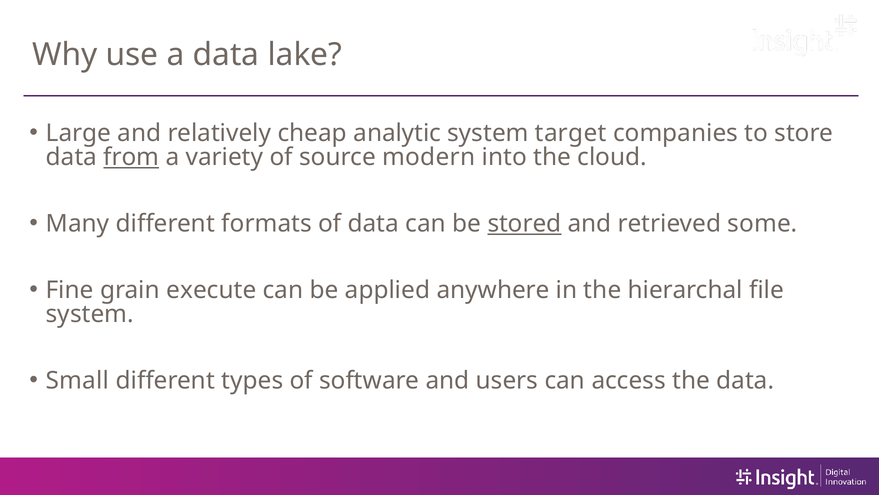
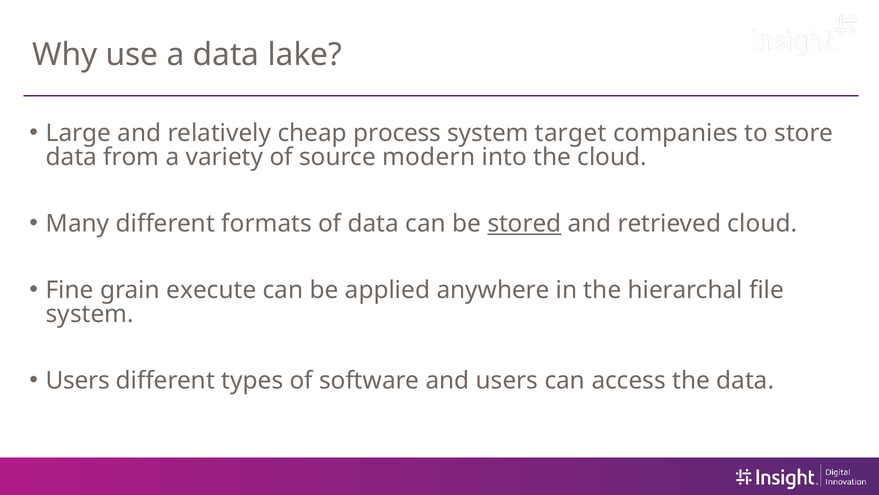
analytic: analytic -> process
from underline: present -> none
retrieved some: some -> cloud
Small at (78, 380): Small -> Users
